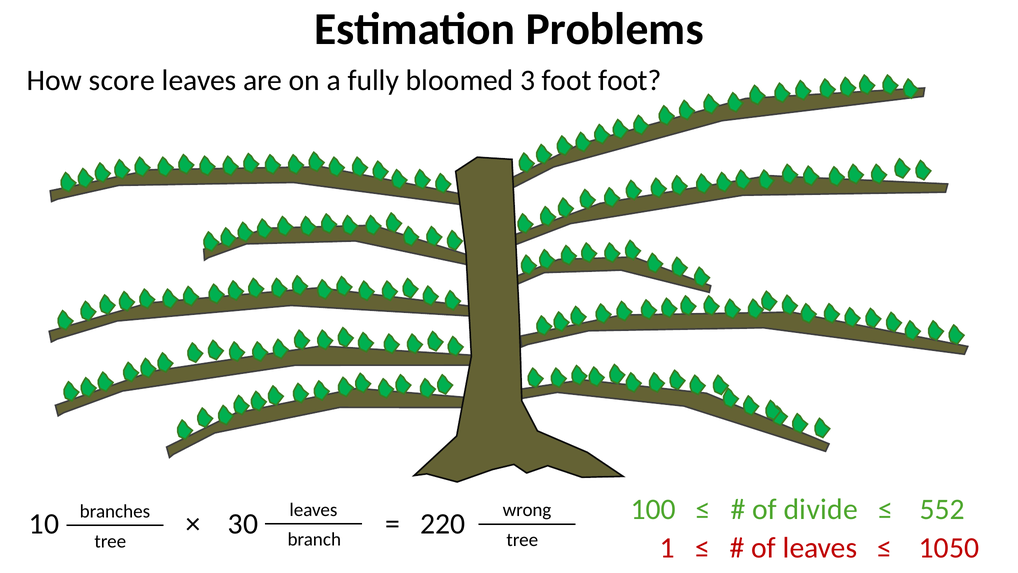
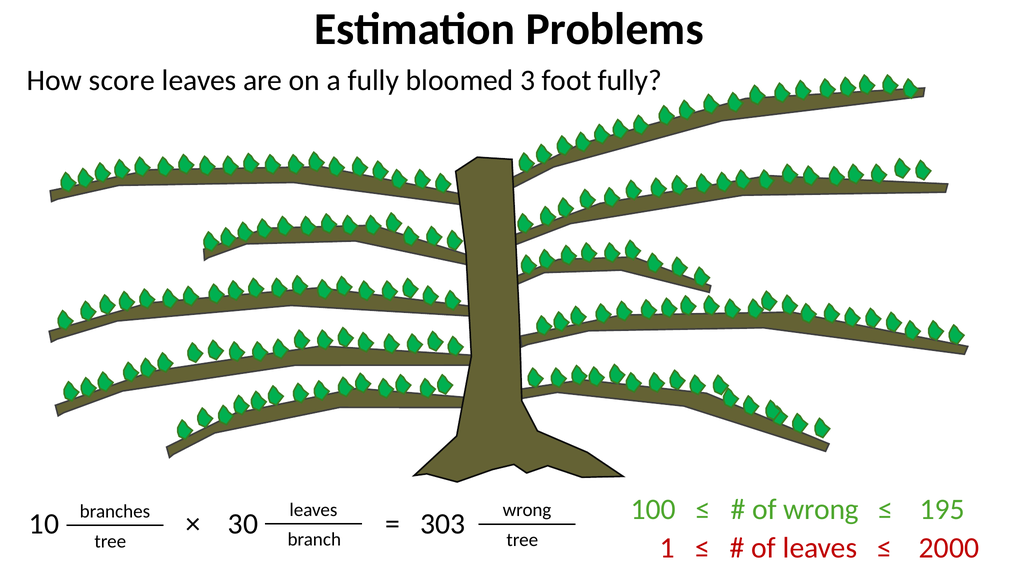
foot foot: foot -> fully
of divide: divide -> wrong
552: 552 -> 195
220: 220 -> 303
1050: 1050 -> 2000
